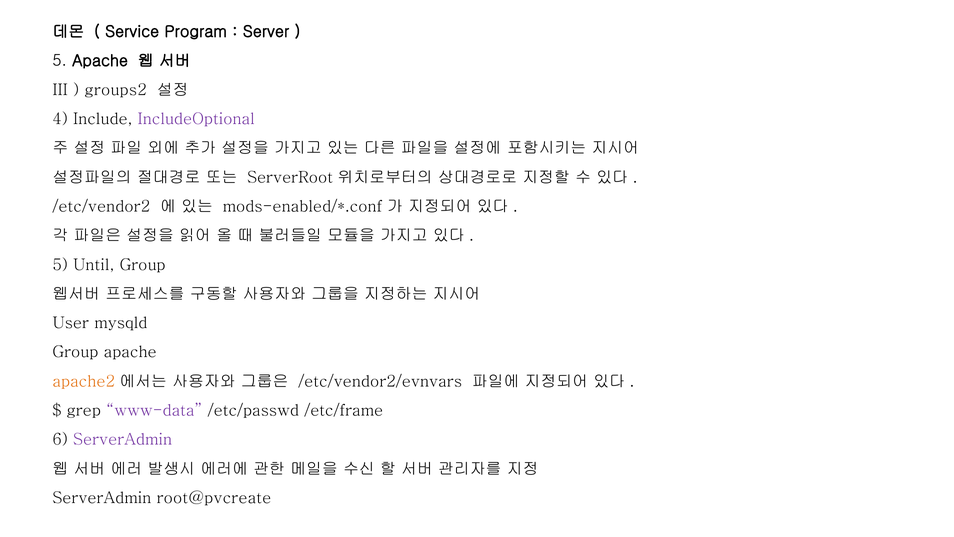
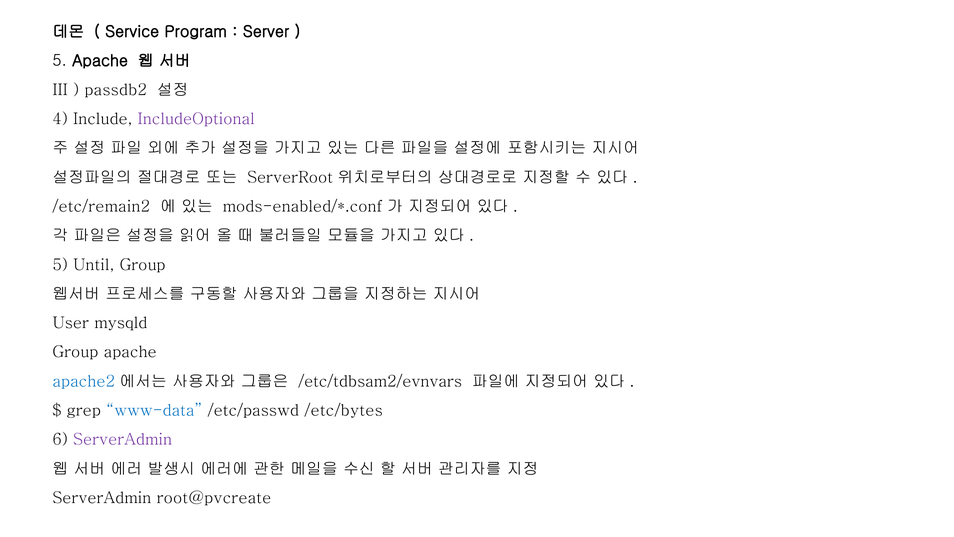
groups2: groups2 -> passdb2
/etc/vendor2: /etc/vendor2 -> /etc/remain2
apache2 colour: orange -> blue
/etc/vendor2/evnvars: /etc/vendor2/evnvars -> /etc/tdbsam2/evnvars
www-data colour: purple -> blue
/etc/frame: /etc/frame -> /etc/bytes
